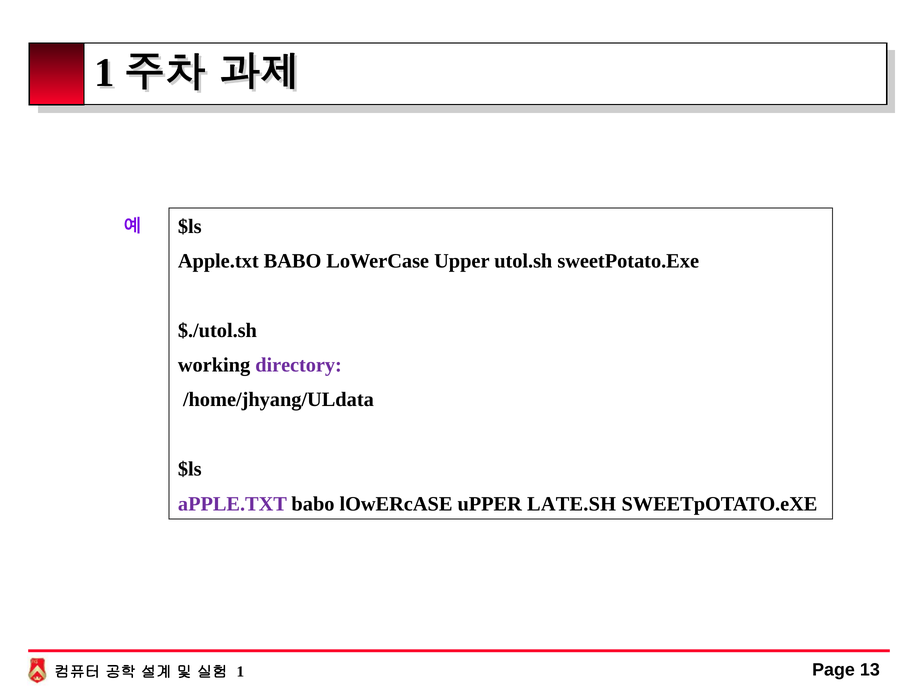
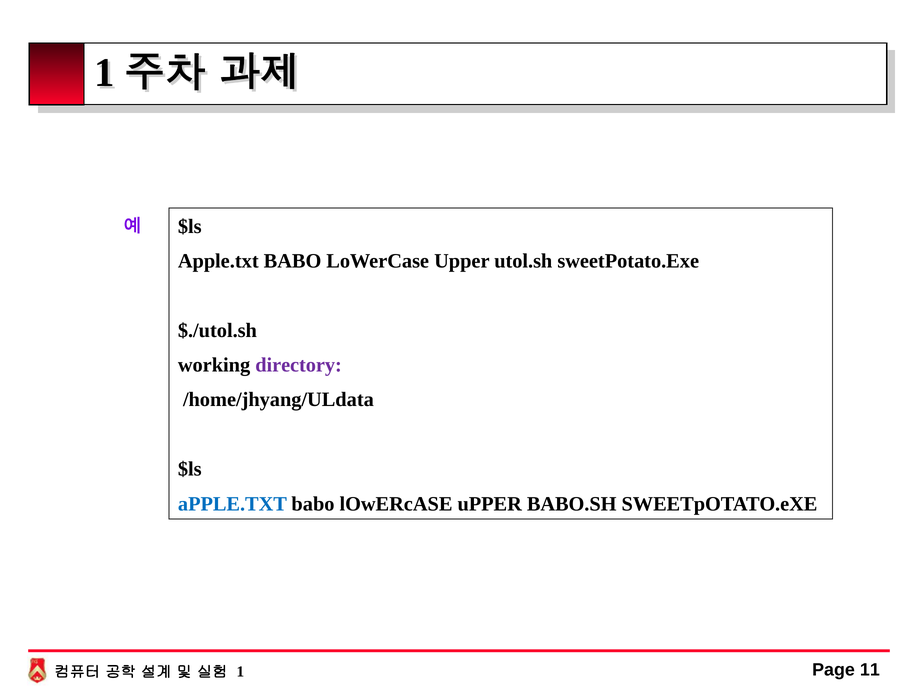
aPPLE.TXT at (232, 503) colour: purple -> blue
LATE.SH: LATE.SH -> BABO.SH
13: 13 -> 11
